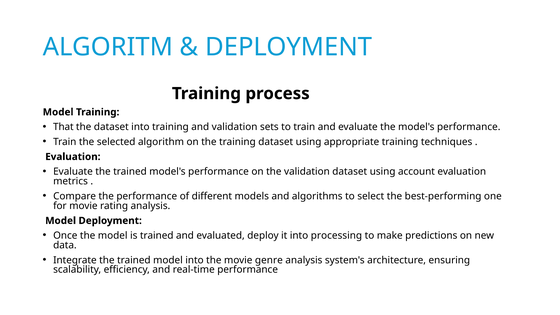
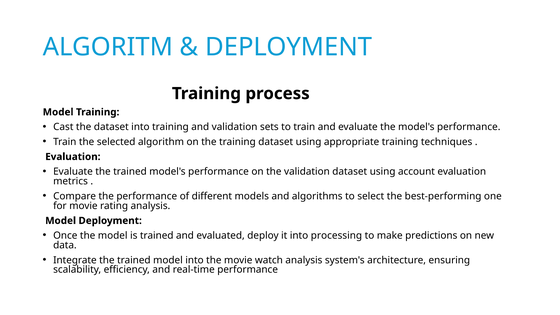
That: That -> Cast
genre: genre -> watch
